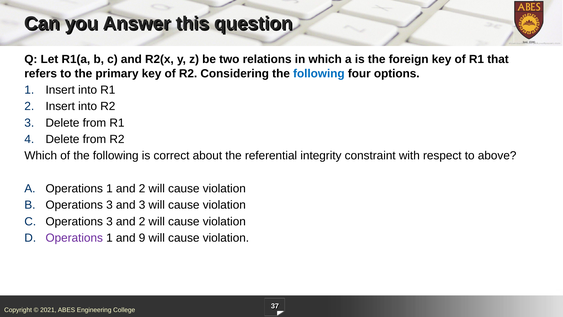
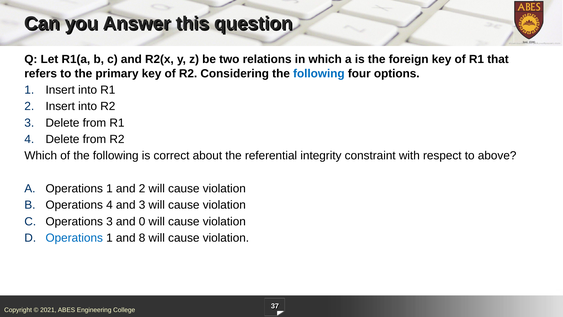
B Operations 3: 3 -> 4
3 and 2: 2 -> 0
Operations at (74, 238) colour: purple -> blue
9: 9 -> 8
